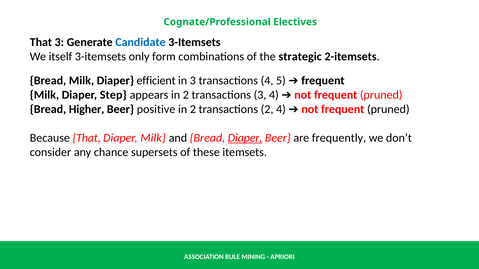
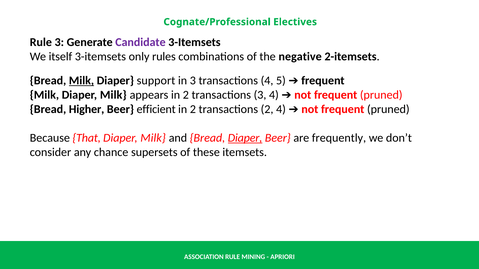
That at (41, 42): That -> Rule
Candidate colour: blue -> purple
form: form -> rules
strategic: strategic -> negative
Milk at (81, 81) underline: none -> present
efficient: efficient -> support
Milk Diaper Step: Step -> Milk
positive: positive -> efficient
